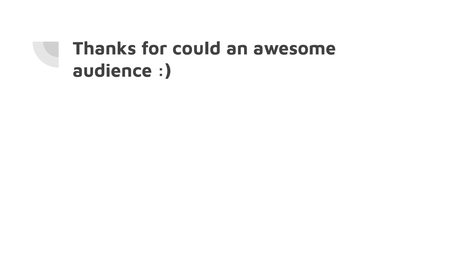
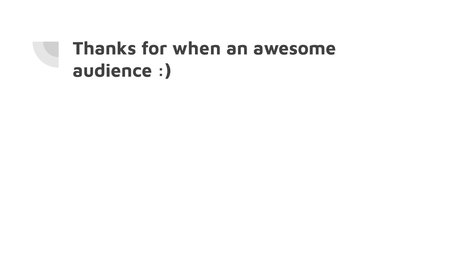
could: could -> when
